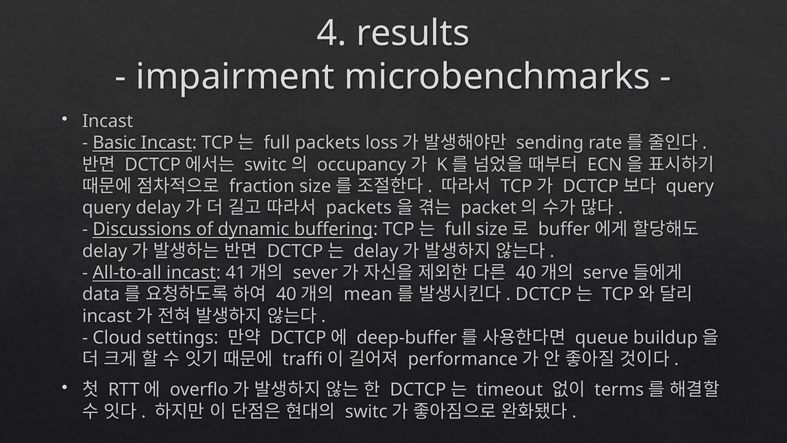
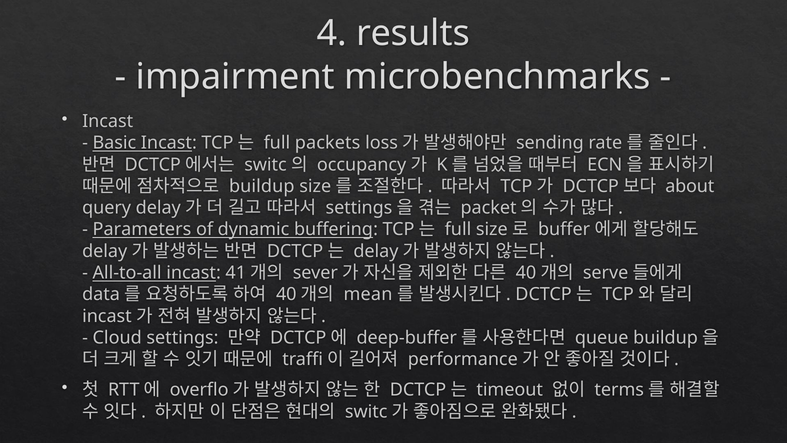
fraction at (262, 186): fraction -> buildup
query at (690, 186): query -> about
packets at (359, 208): packets -> settings
Discussions: Discussions -> Parameters
